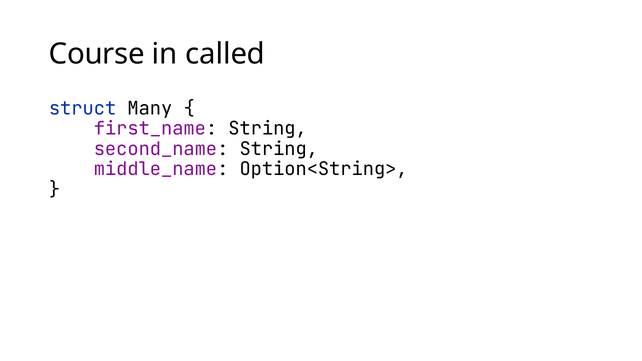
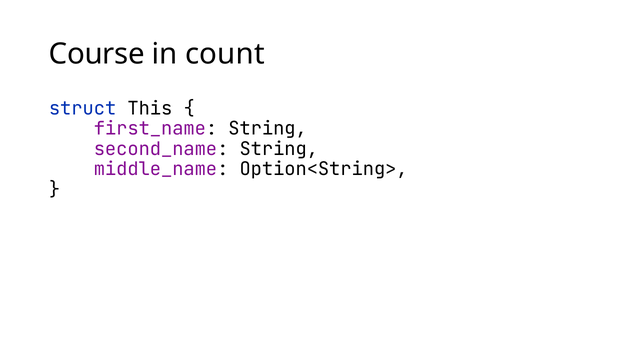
called: called -> count
Many: Many -> This
